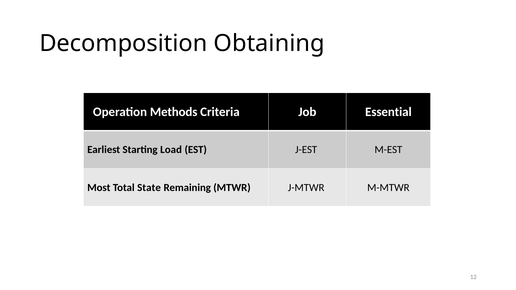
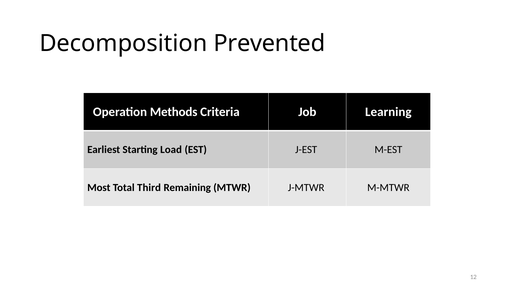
Obtaining: Obtaining -> Prevented
Essential: Essential -> Learning
State: State -> Third
